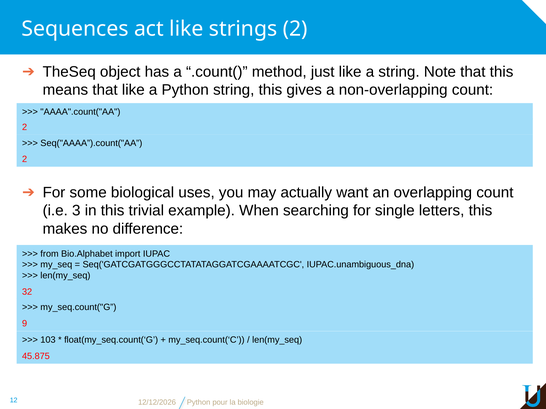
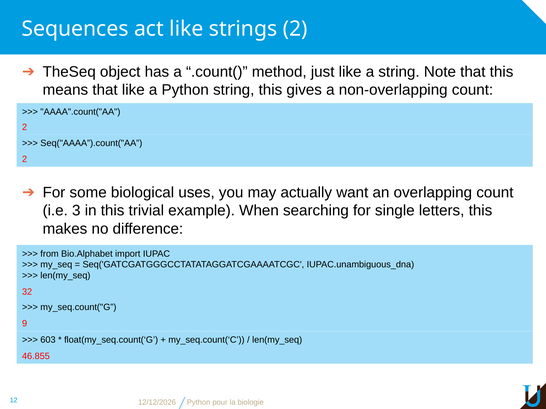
103: 103 -> 603
45.875: 45.875 -> 46.855
